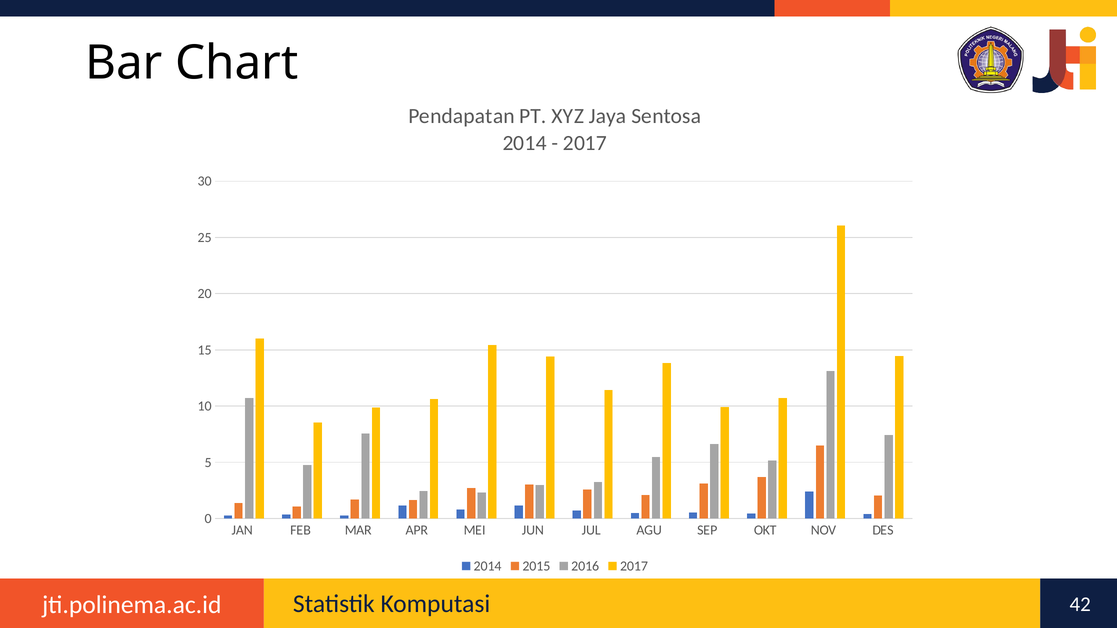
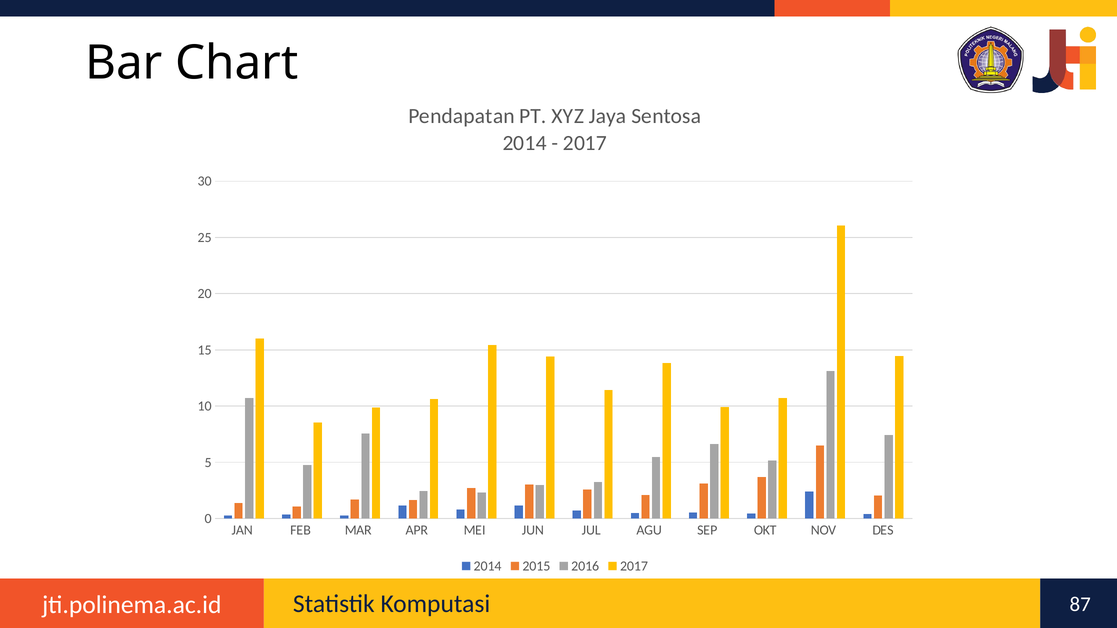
42: 42 -> 87
